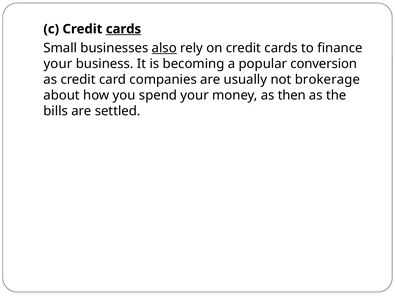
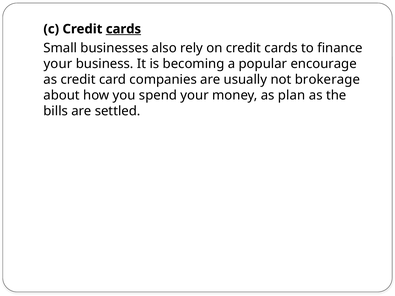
also underline: present -> none
conversion: conversion -> encourage
then: then -> plan
